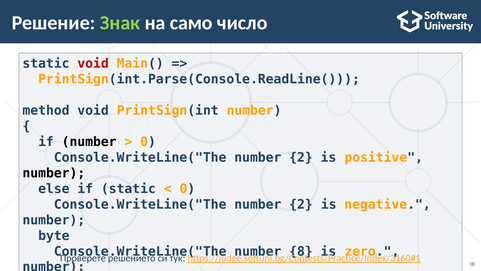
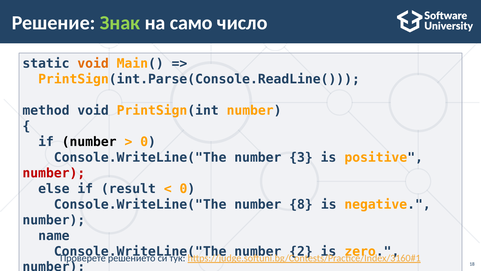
void at (93, 63) colour: red -> orange
2 at (301, 157): 2 -> 3
number at (54, 173) colour: black -> red
if static: static -> result
2 at (301, 204): 2 -> 8
byte: byte -> name
8: 8 -> 2
